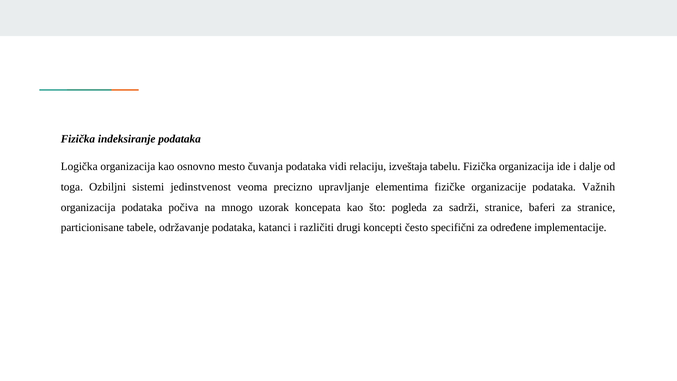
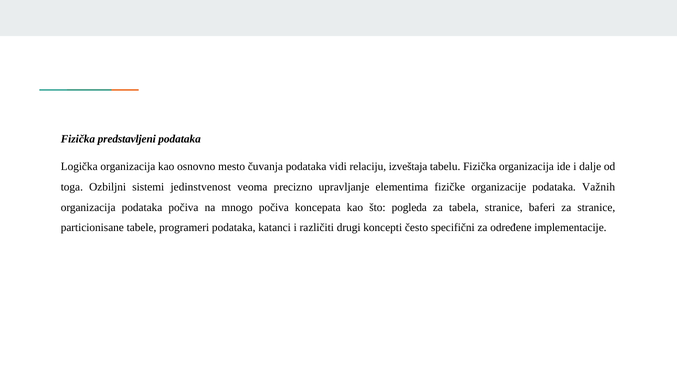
indeksiranje: indeksiranje -> predstavljeni
mnogo uzorak: uzorak -> počiva
sadrži: sadrži -> tabela
održavanje: održavanje -> programeri
